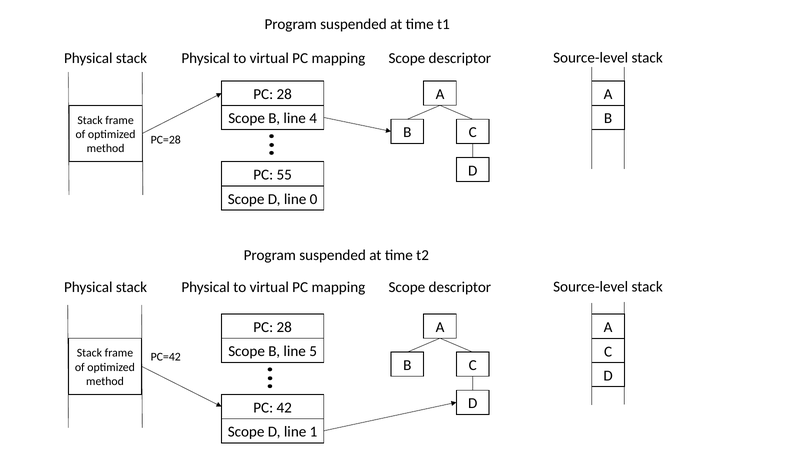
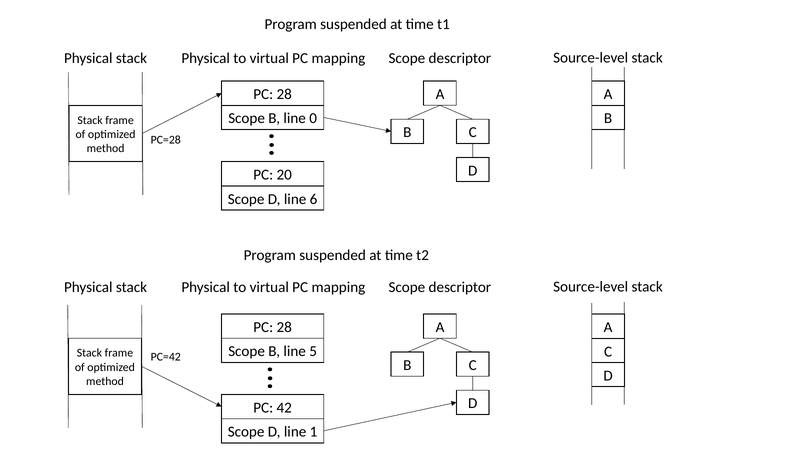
4: 4 -> 0
55: 55 -> 20
0: 0 -> 6
